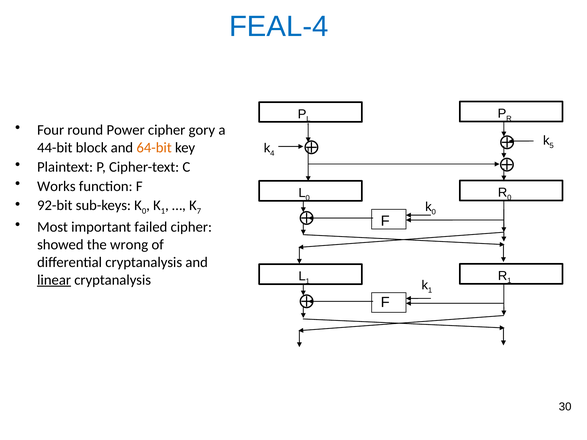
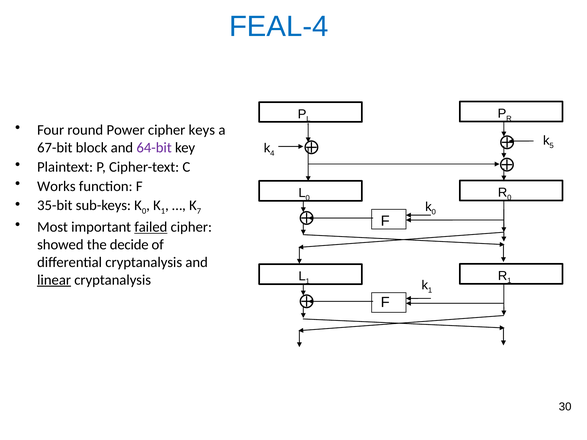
gory: gory -> keys
44-bit: 44-bit -> 67-bit
64-bit colour: orange -> purple
92-bit: 92-bit -> 35-bit
failed underline: none -> present
wrong: wrong -> decide
